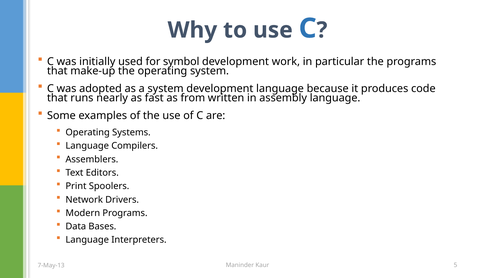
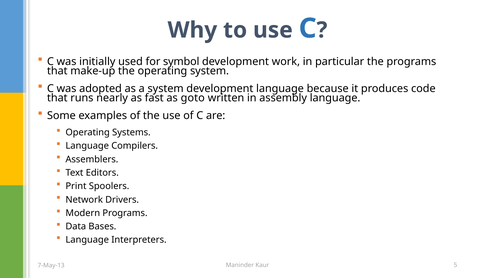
from: from -> goto
